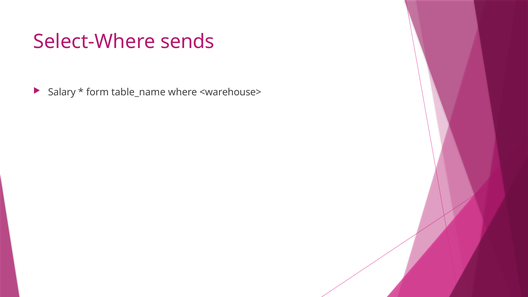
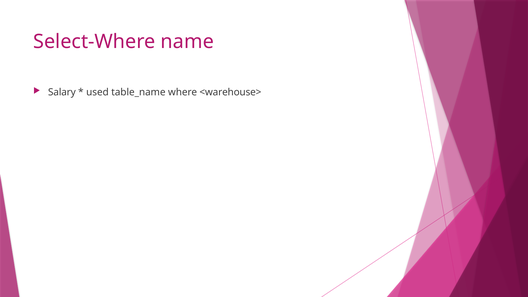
sends: sends -> name
form: form -> used
